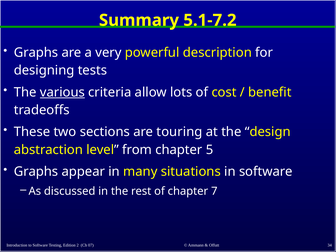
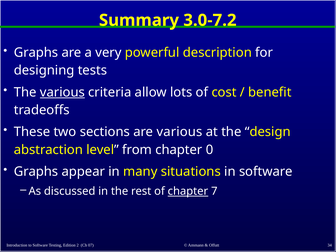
5.1-7.2: 5.1-7.2 -> 3.0-7.2
are touring: touring -> various
5: 5 -> 0
chapter at (188, 191) underline: none -> present
